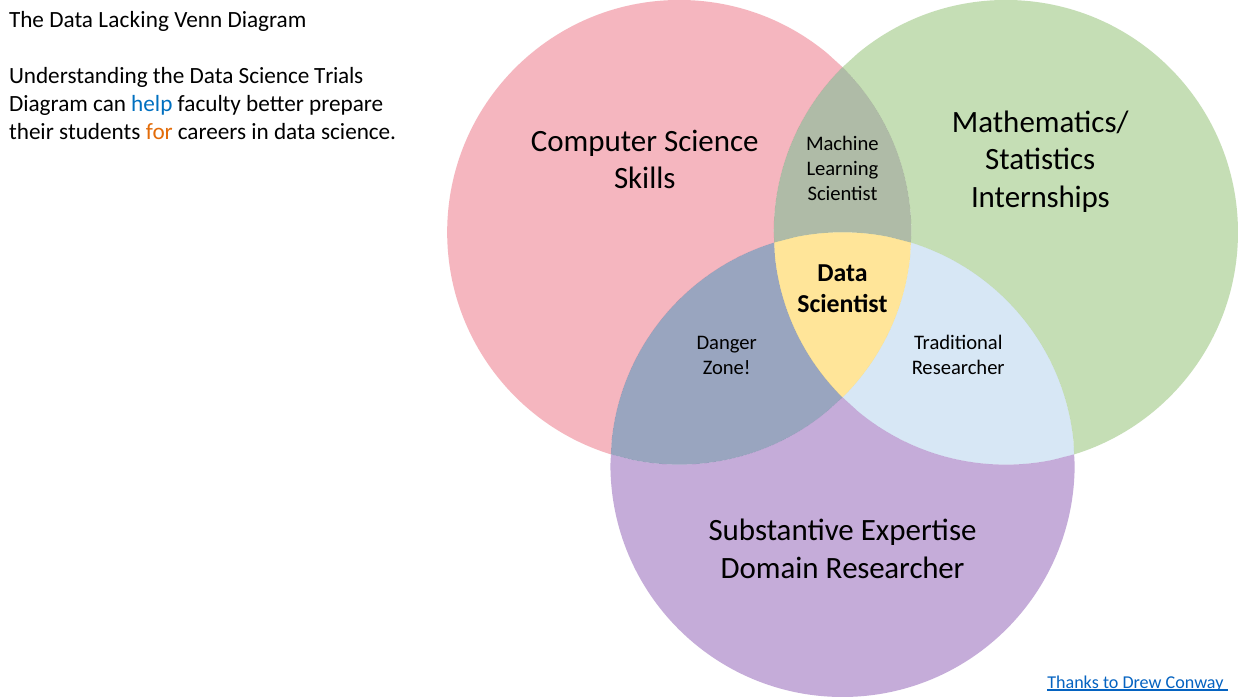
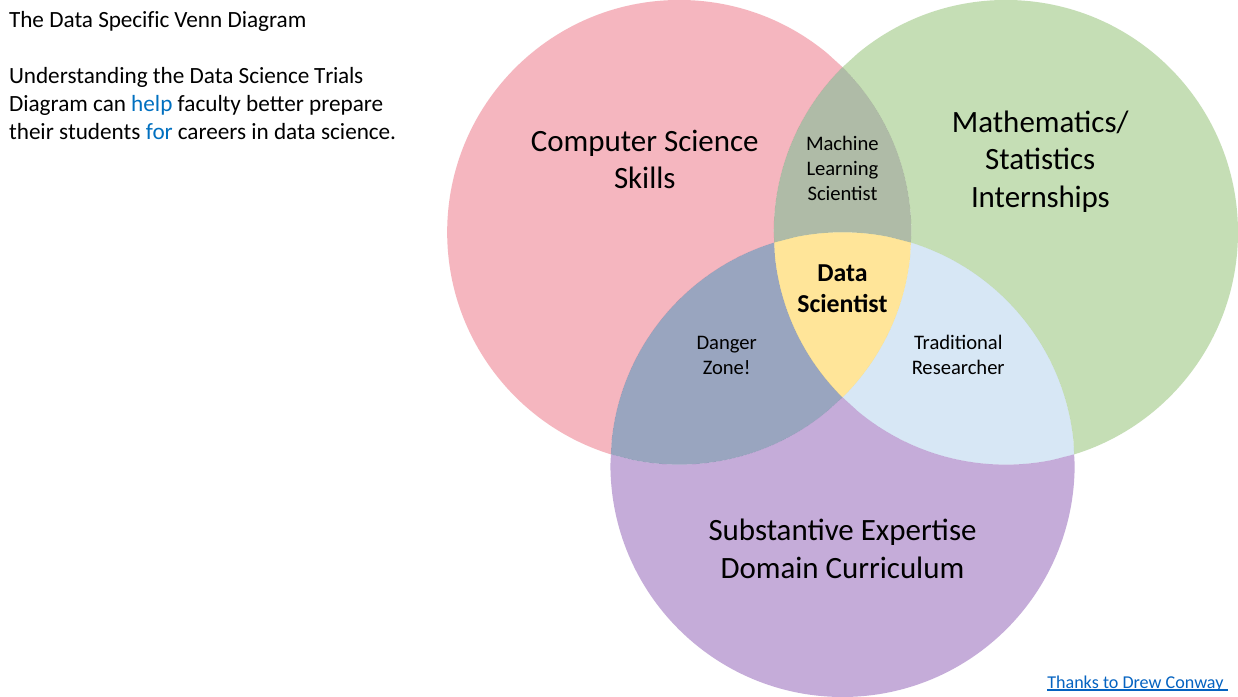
Lacking: Lacking -> Specific
for colour: orange -> blue
Domain Researcher: Researcher -> Curriculum
